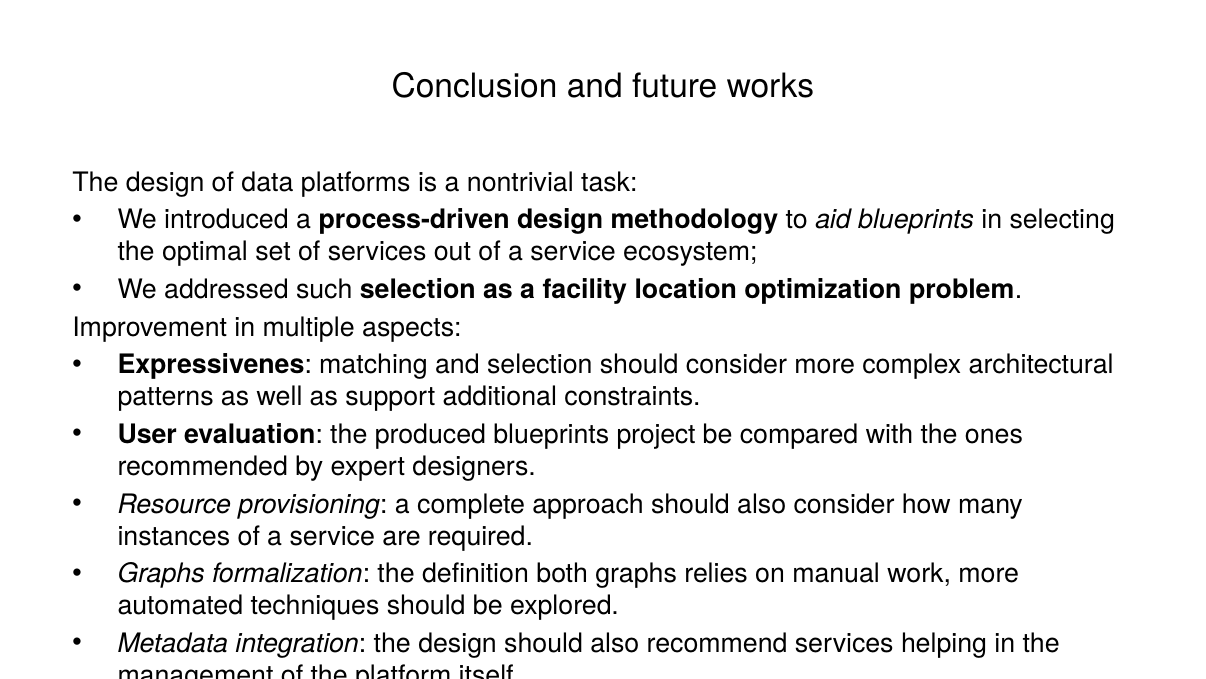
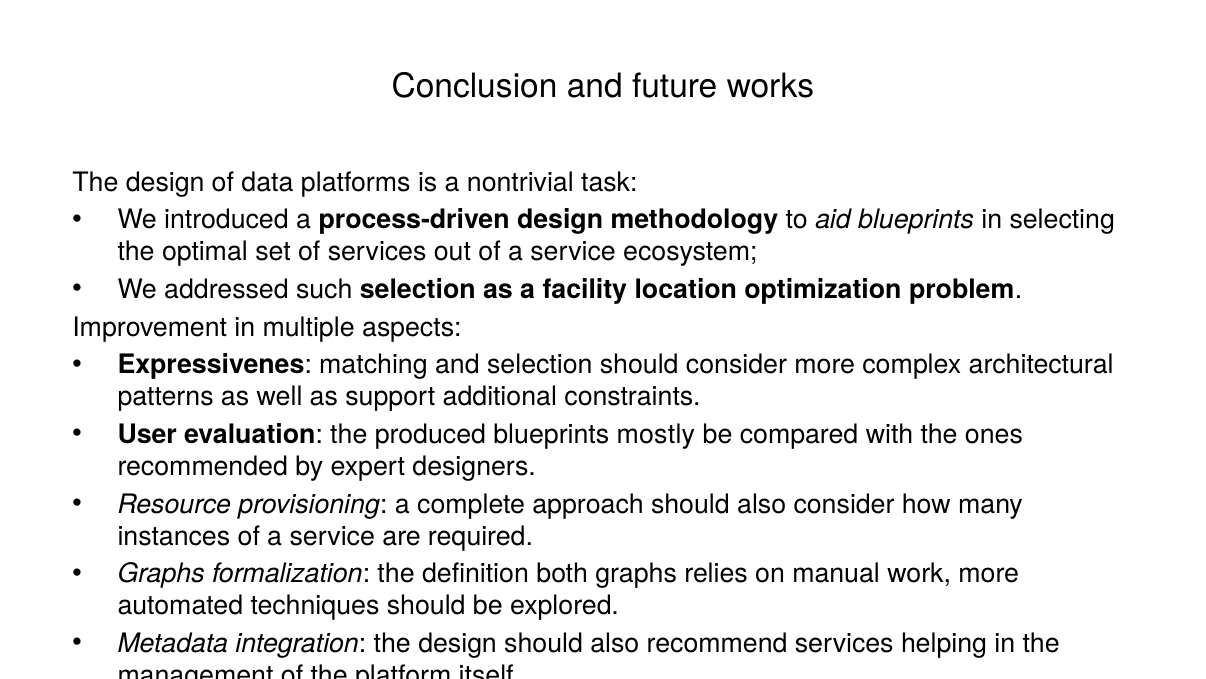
project: project -> mostly
